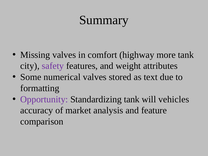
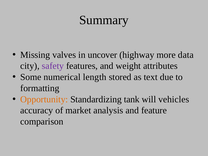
comfort: comfort -> uncover
more tank: tank -> data
numerical valves: valves -> length
Opportunity colour: purple -> orange
